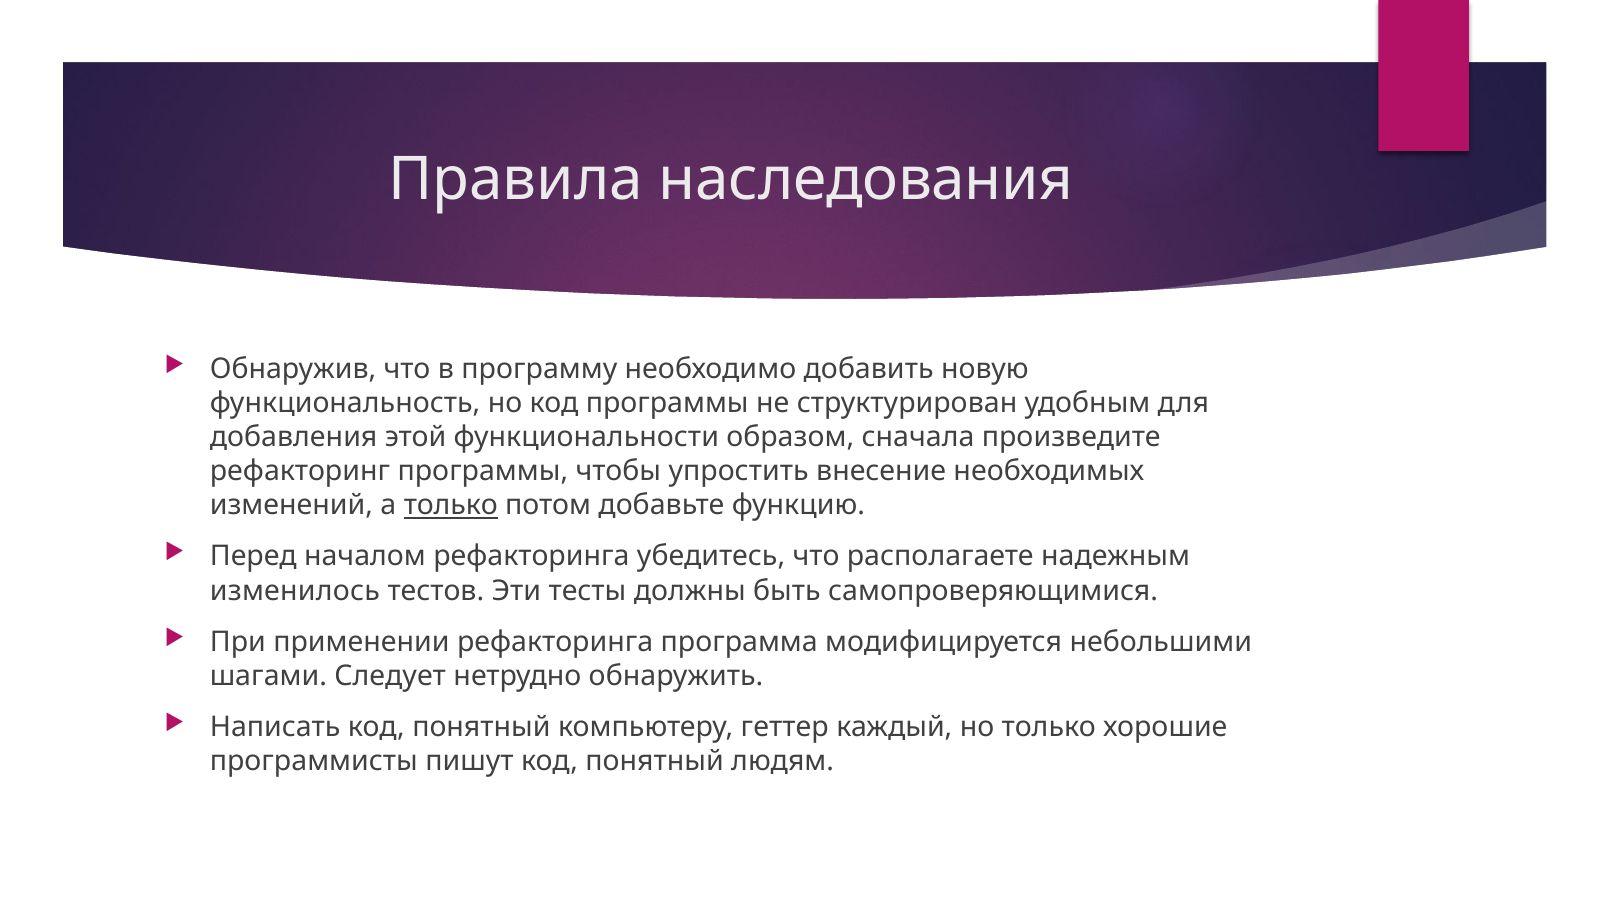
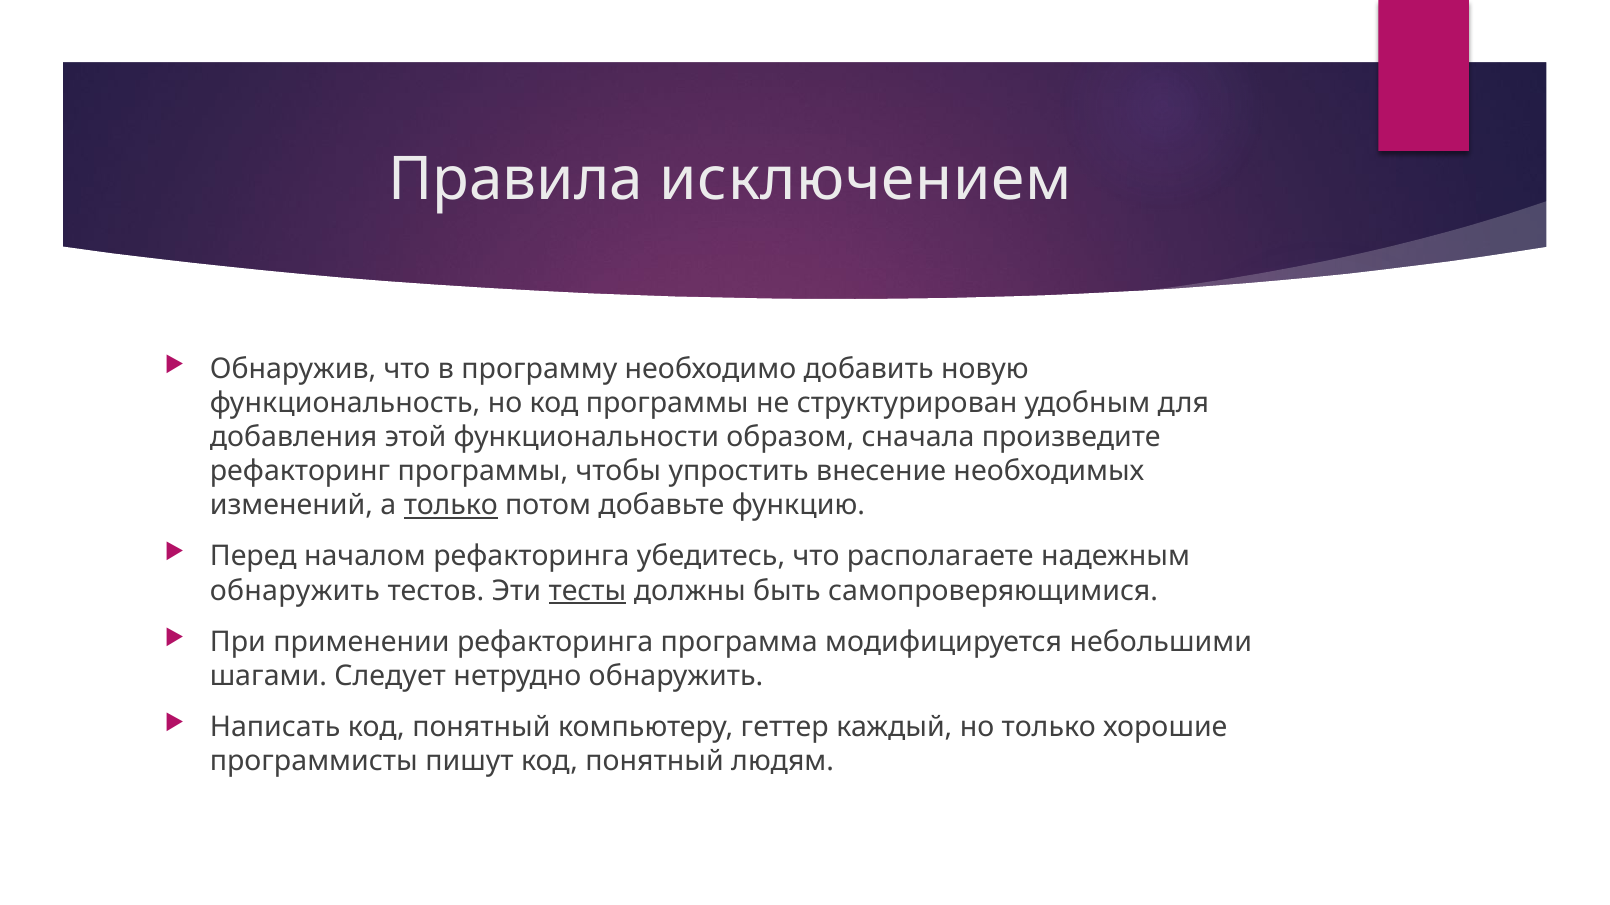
наследования: наследования -> исключением
изменилось at (295, 591): изменилось -> обнаружить
тесты underline: none -> present
